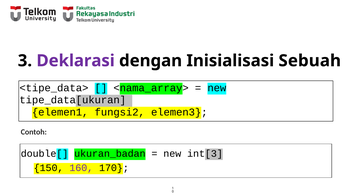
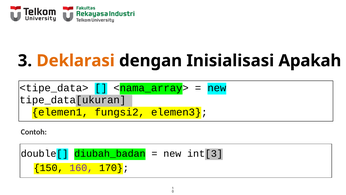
Deklarasi colour: purple -> orange
Sebuah: Sebuah -> Apakah
ukuran_badan: ukuran_badan -> diubah_badan
